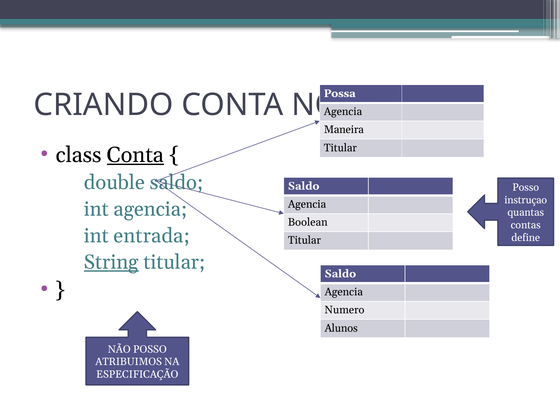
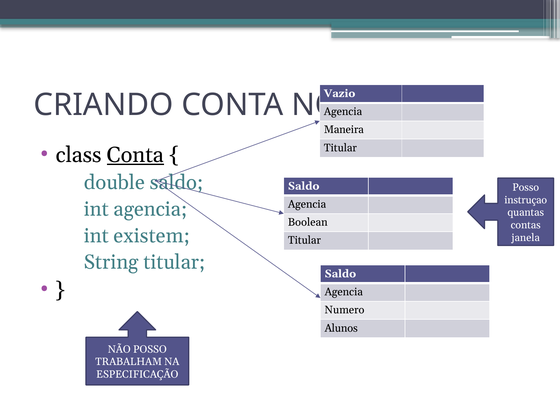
Possa: Possa -> Vazio
entrada: entrada -> existem
define: define -> janela
String underline: present -> none
ATRIBUIMOS: ATRIBUIMOS -> TRABALHAM
